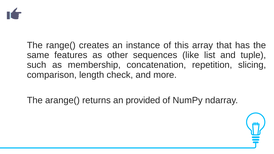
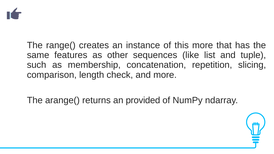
this array: array -> more
